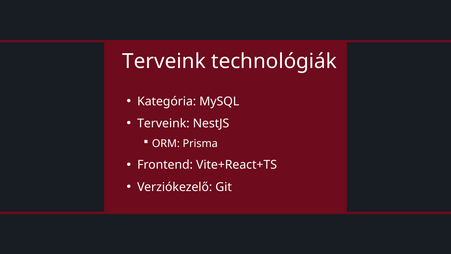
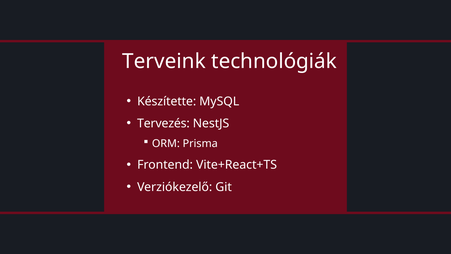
Kategória: Kategória -> Készítette
Terveink at (163, 123): Terveink -> Tervezés
